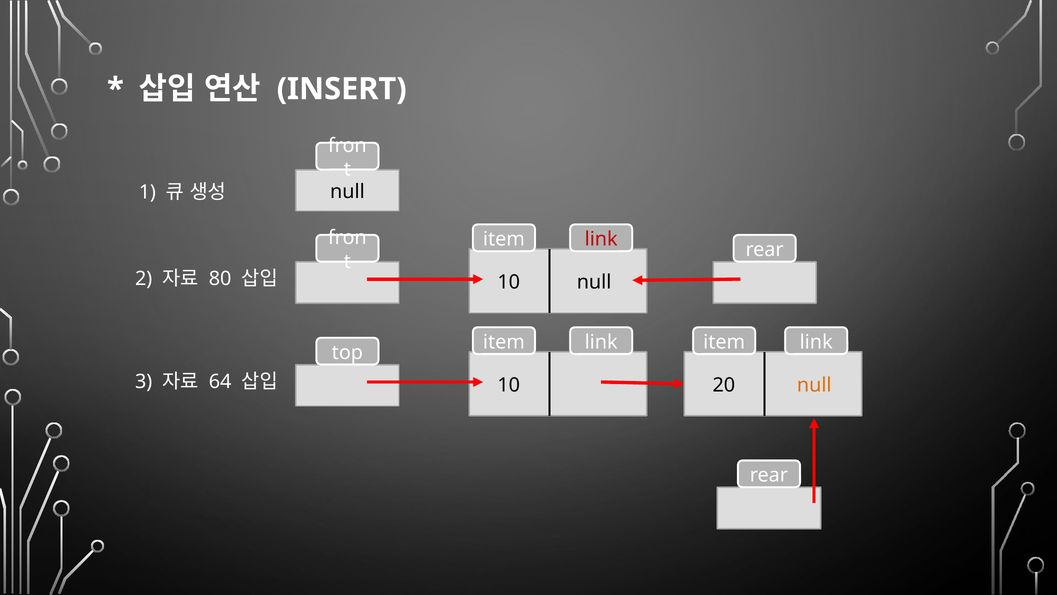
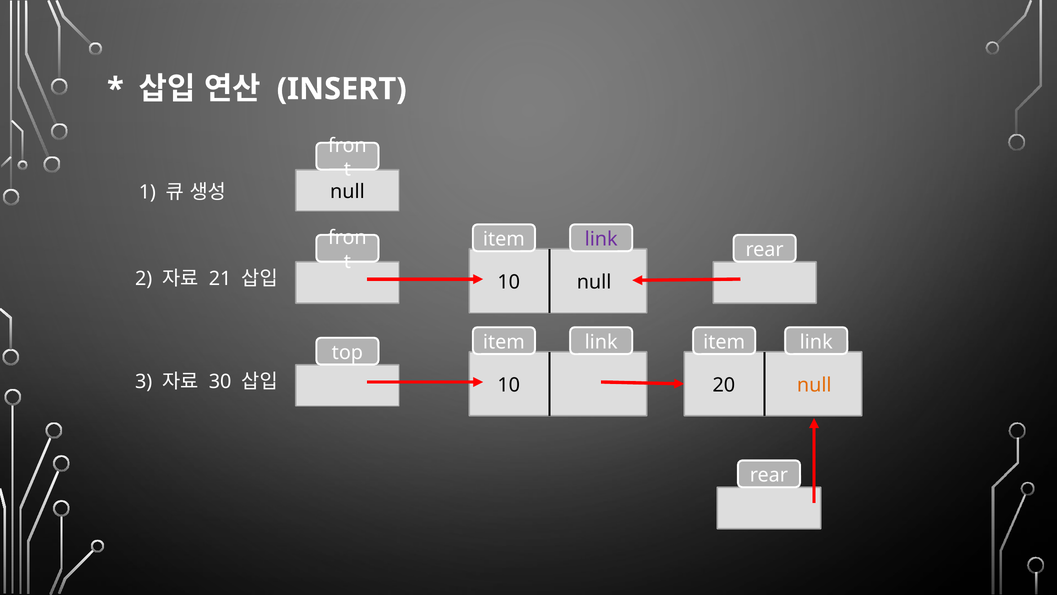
link at (601, 239) colour: red -> purple
80: 80 -> 21
64: 64 -> 30
